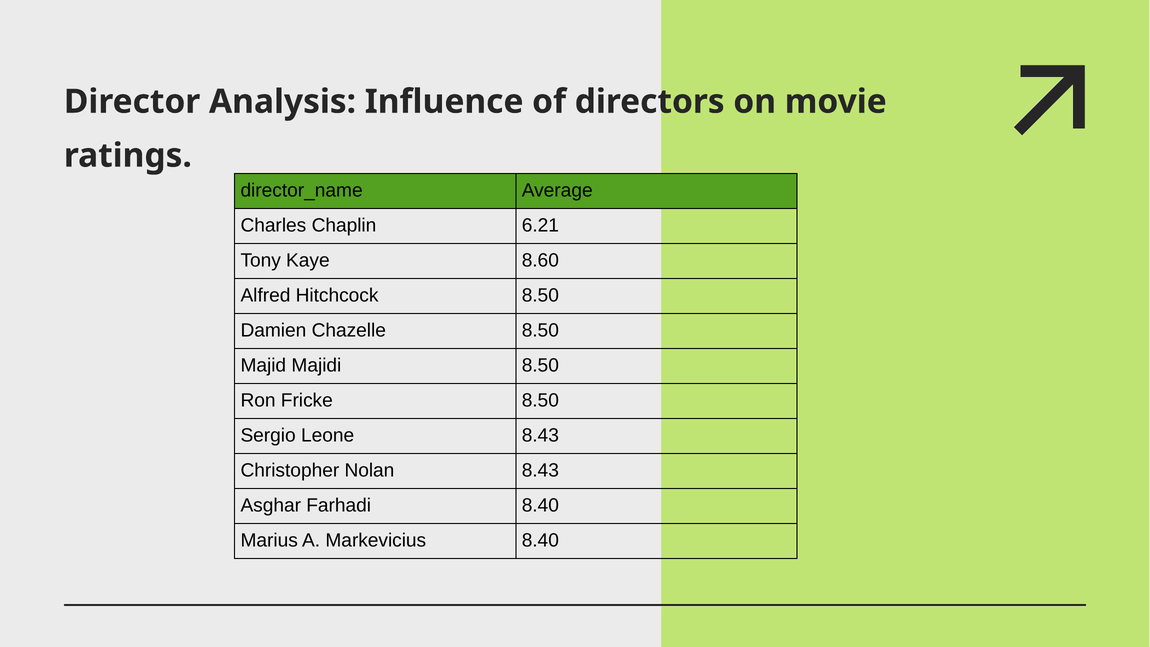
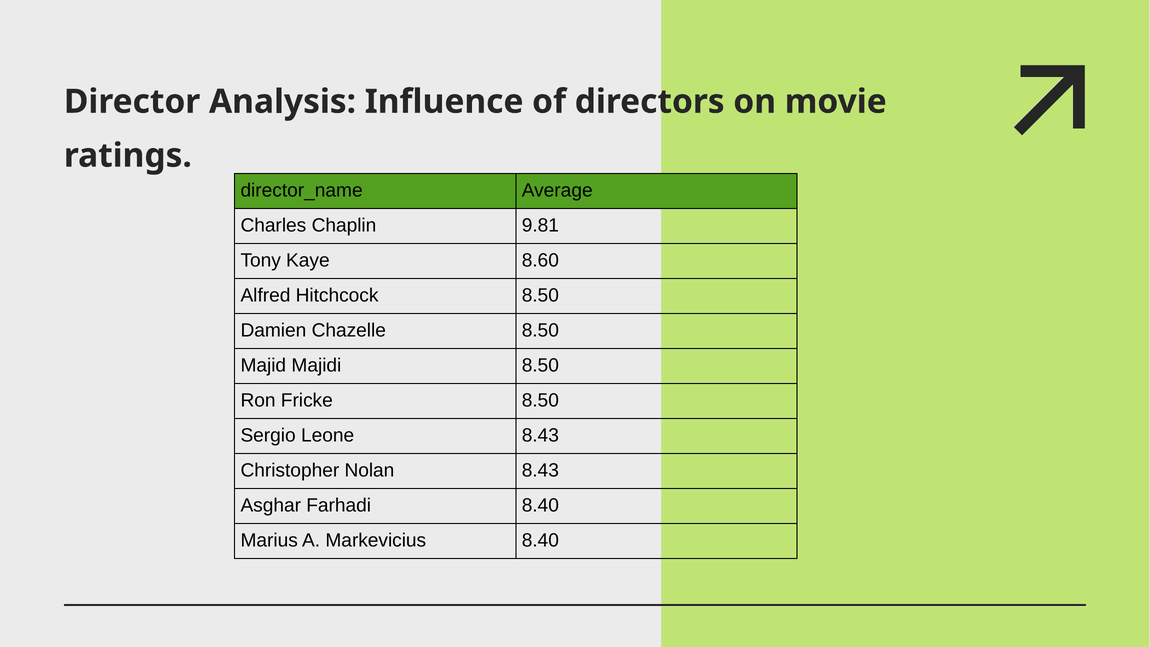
6.21: 6.21 -> 9.81
